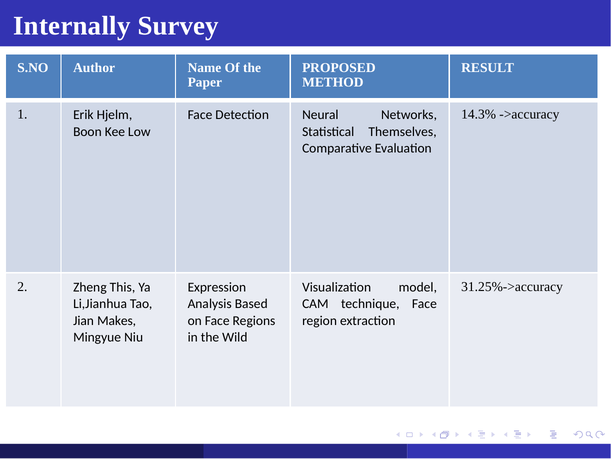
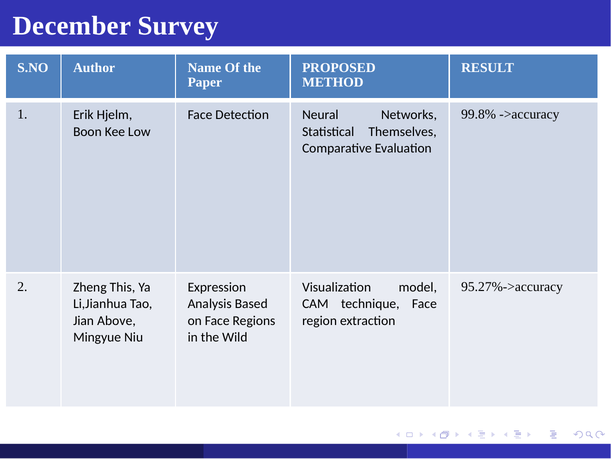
Internally: Internally -> December
14.3%: 14.3% -> 99.8%
31.25%->accuracy: 31.25%->accuracy -> 95.27%->accuracy
Makes: Makes -> Above
